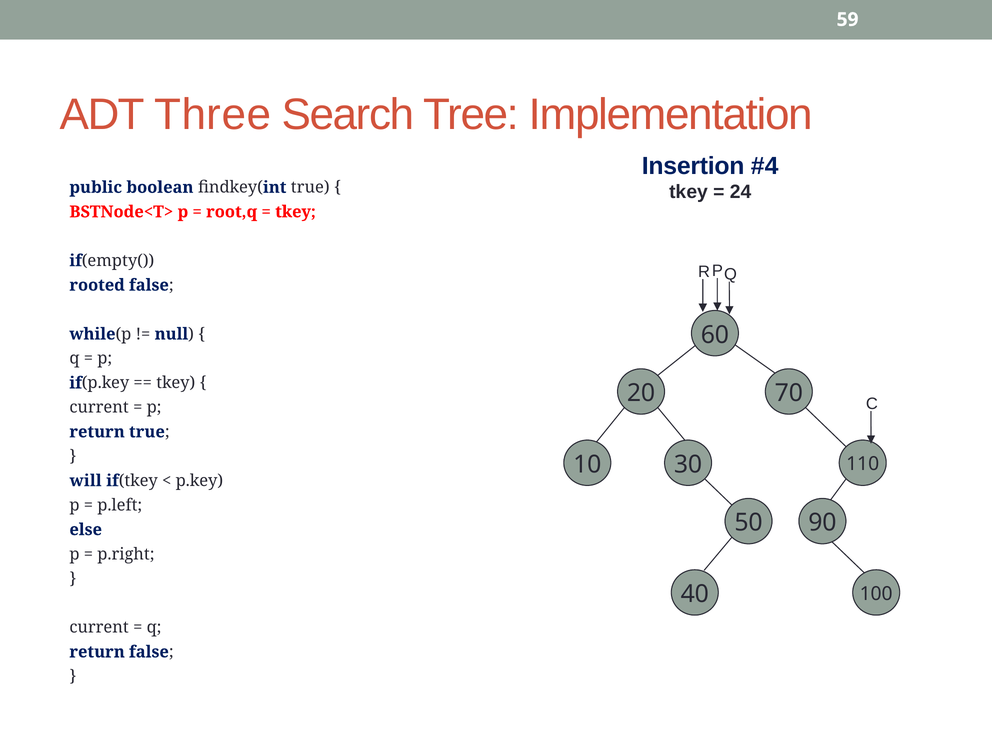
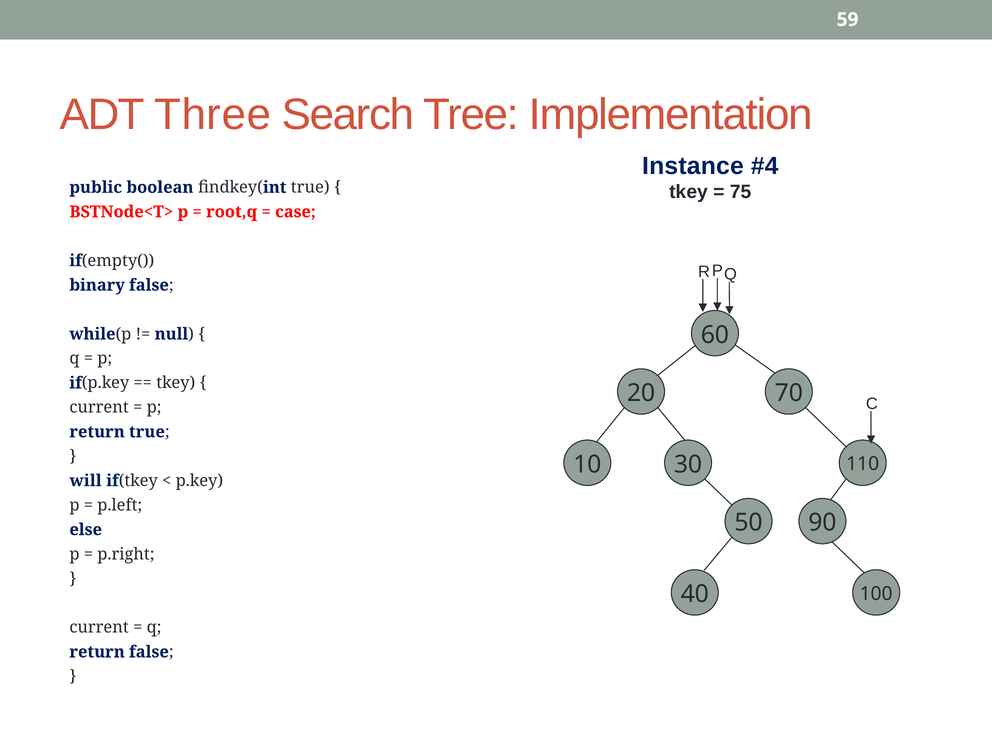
Insertion: Insertion -> Instance
24: 24 -> 75
tkey at (296, 212): tkey -> case
rooted: rooted -> binary
